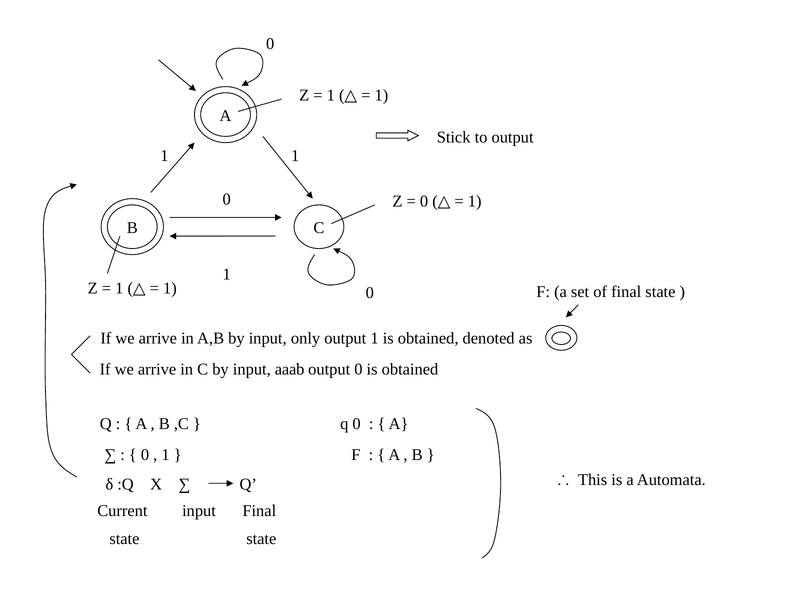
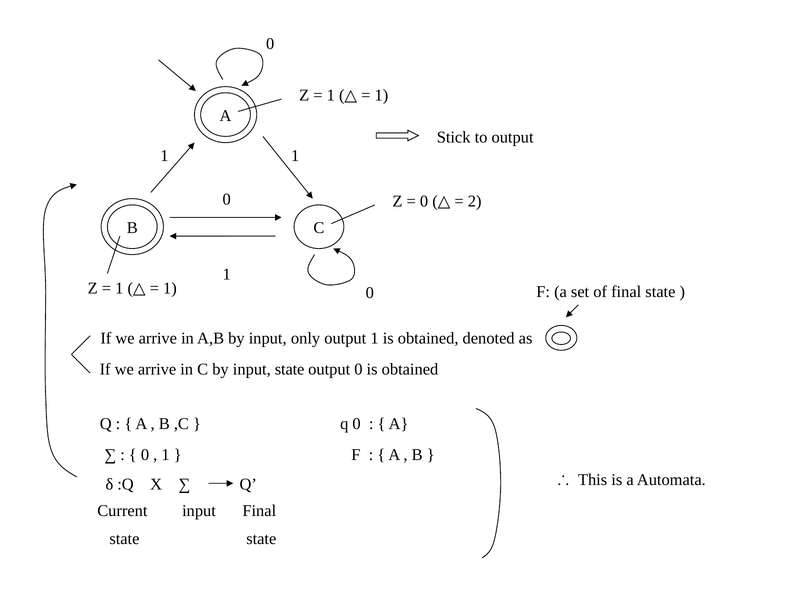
1 at (475, 201): 1 -> 2
input aaab: aaab -> state
